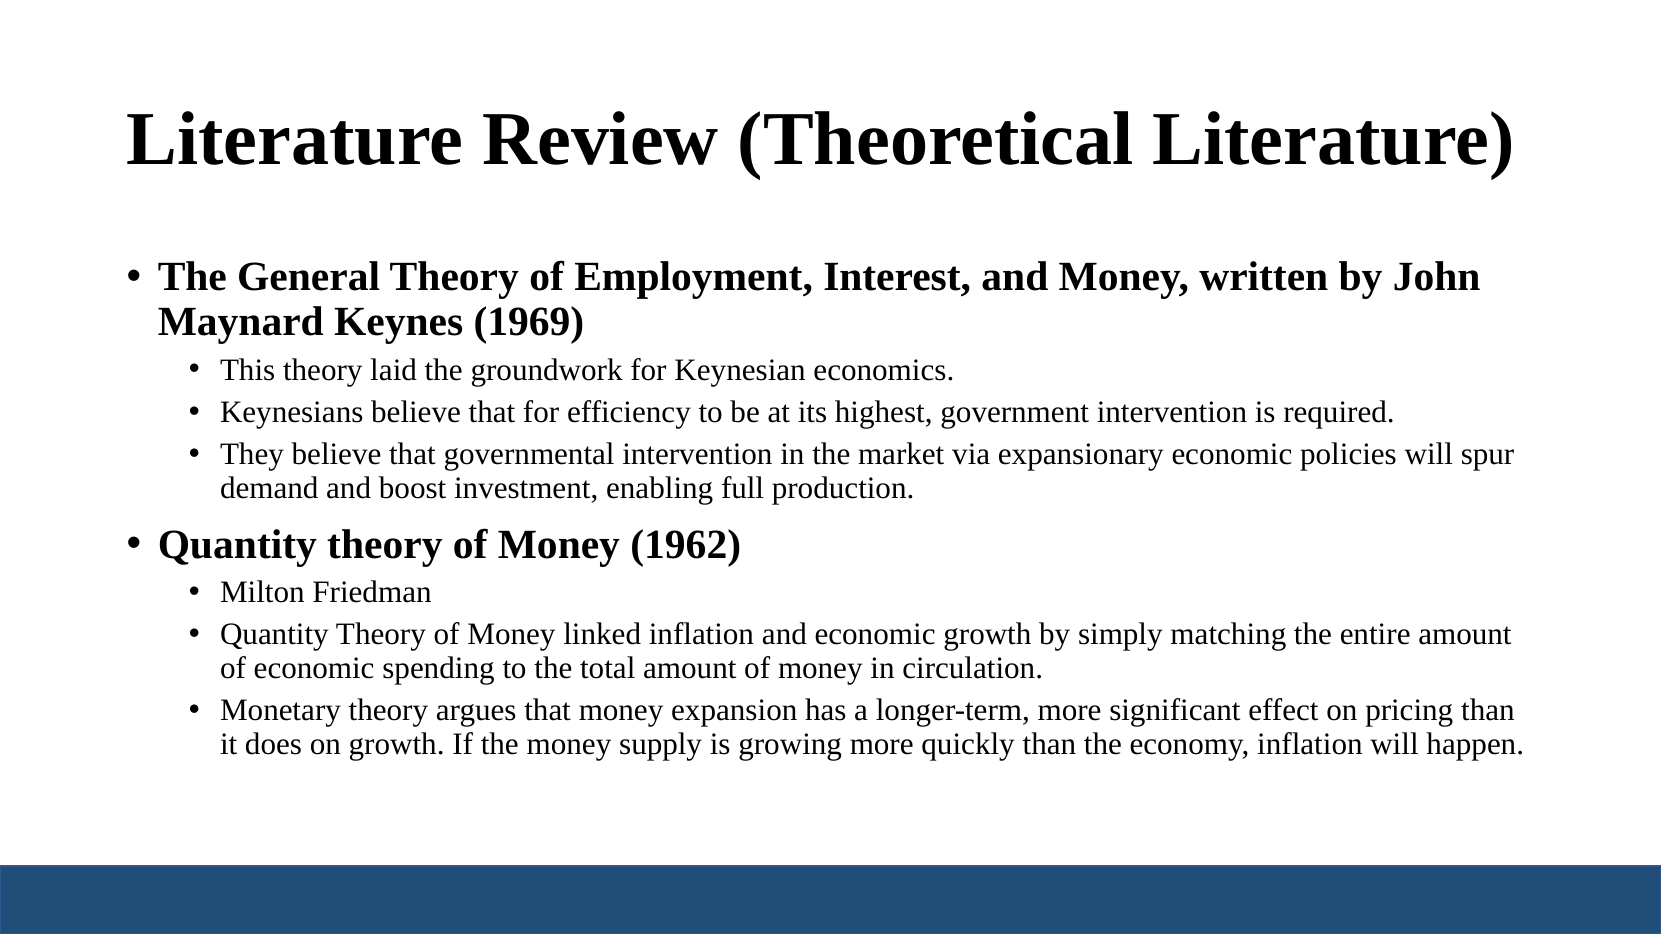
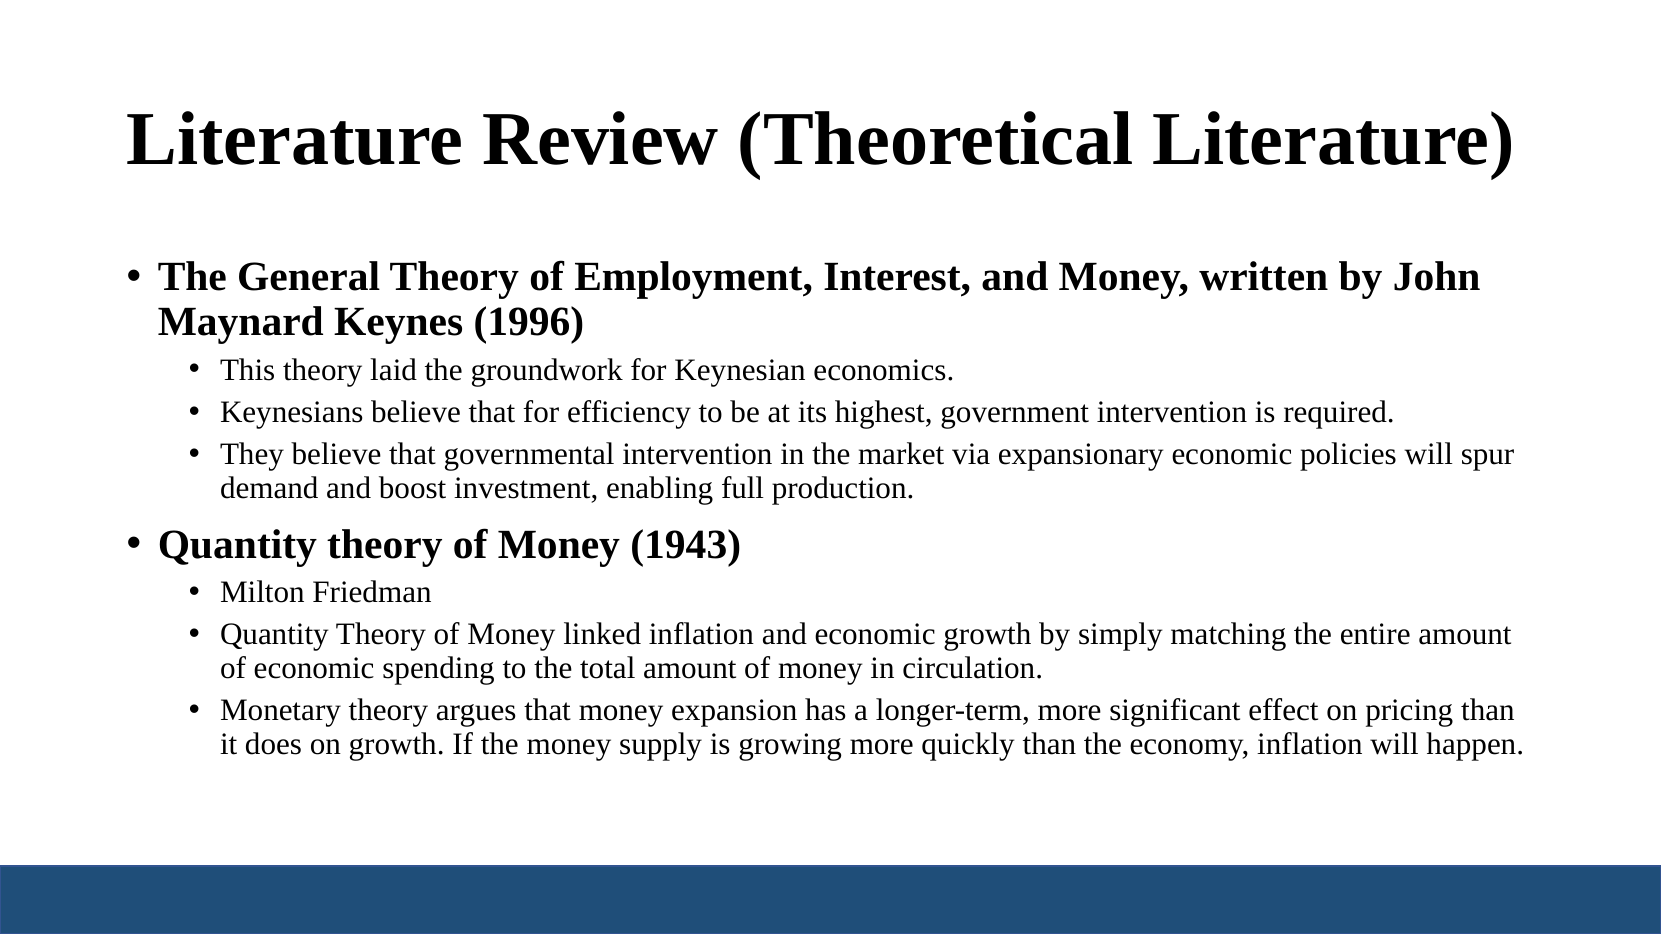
1969: 1969 -> 1996
1962: 1962 -> 1943
